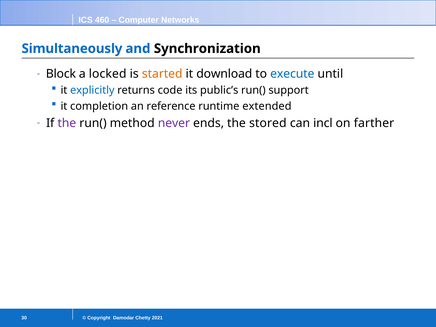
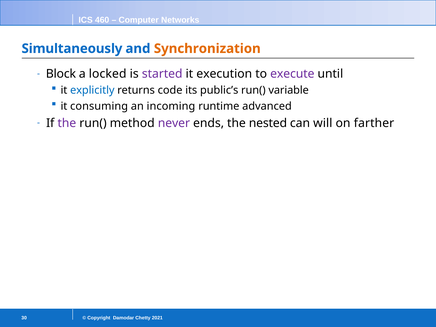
Synchronization colour: black -> orange
started colour: orange -> purple
download: download -> execution
execute colour: blue -> purple
support: support -> variable
completion: completion -> consuming
reference: reference -> incoming
extended: extended -> advanced
stored: stored -> nested
incl: incl -> will
